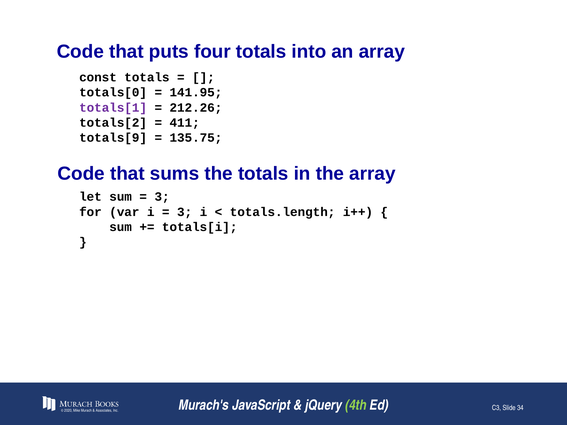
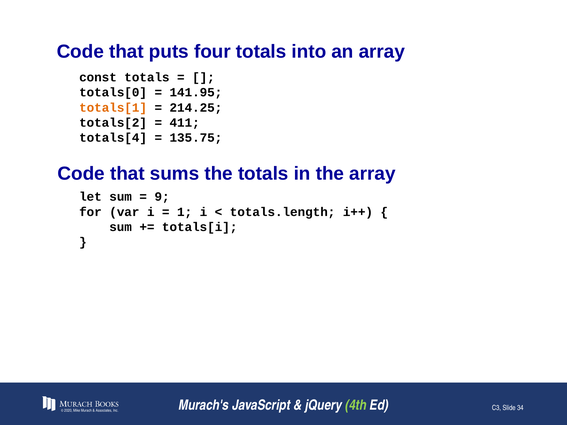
totals[1 colour: purple -> orange
212.26: 212.26 -> 214.25
totals[9: totals[9 -> totals[4
3 at (162, 197): 3 -> 9
3 at (185, 212): 3 -> 1
